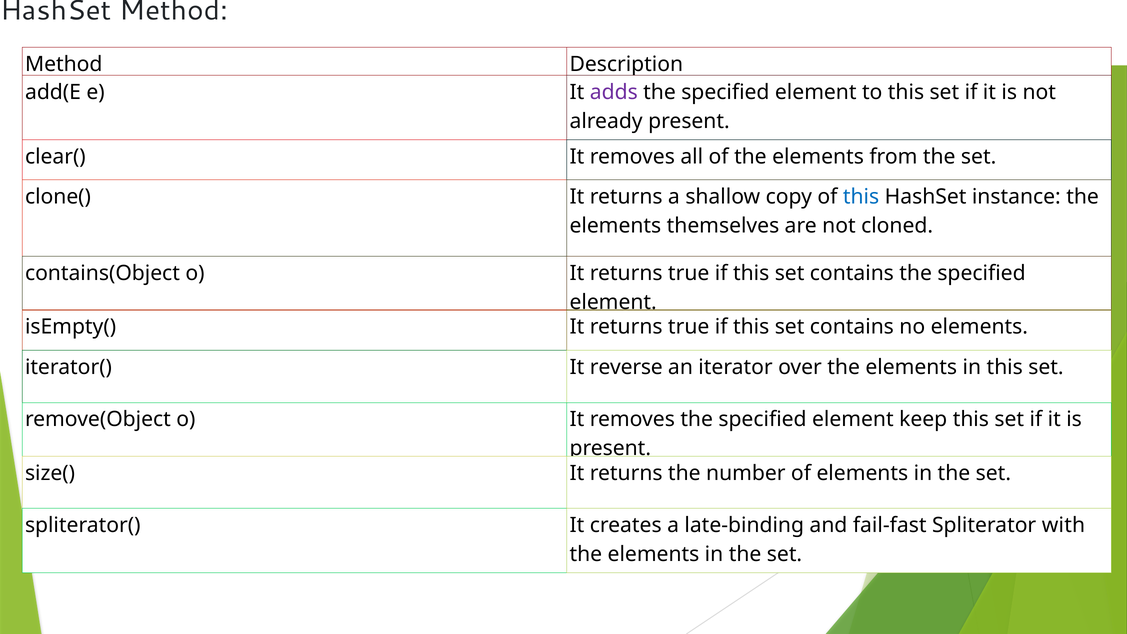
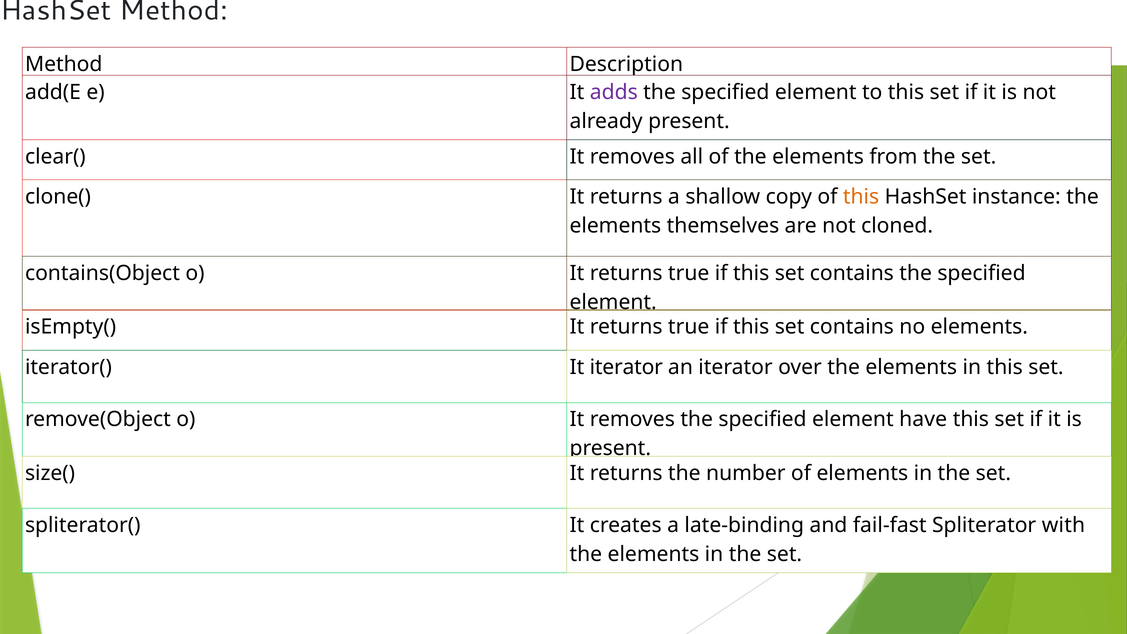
this at (861, 197) colour: blue -> orange
It reverse: reverse -> iterator
keep: keep -> have
